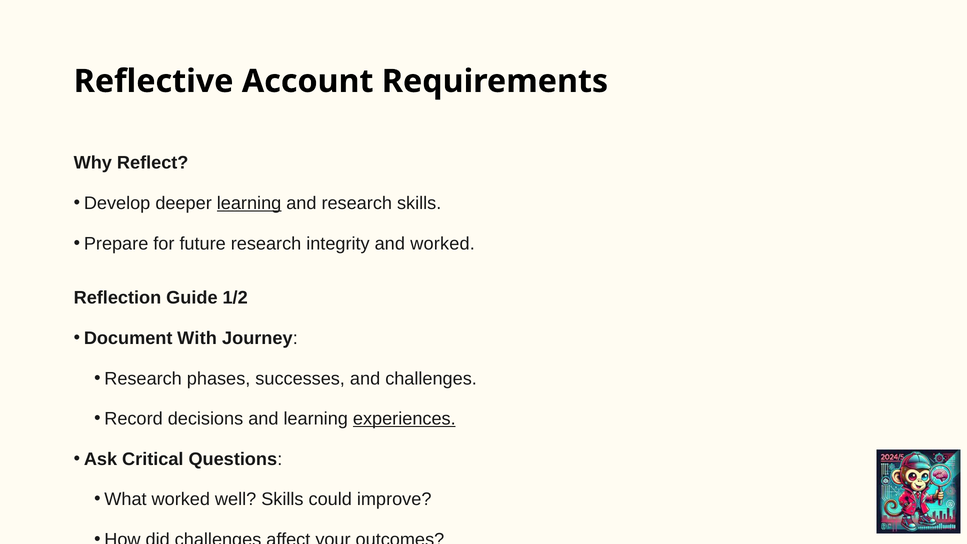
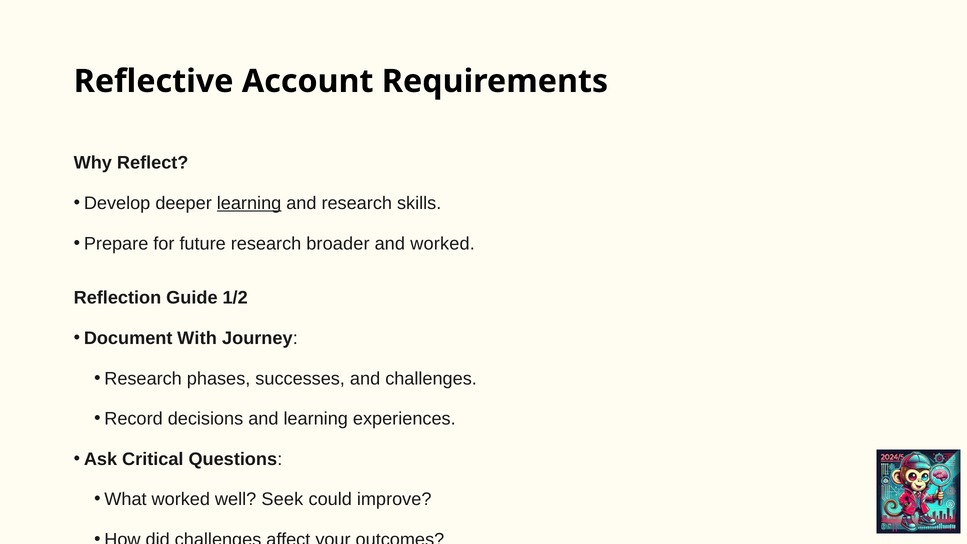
research integrity: integrity -> broader
experiences underline: present -> none
well Skills: Skills -> Seek
